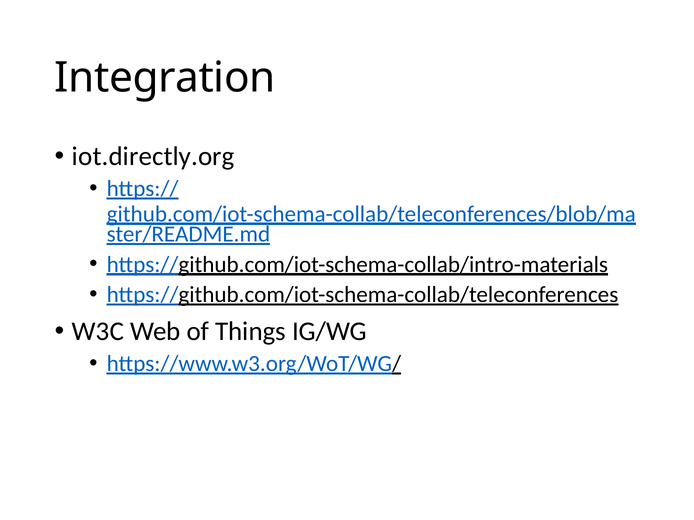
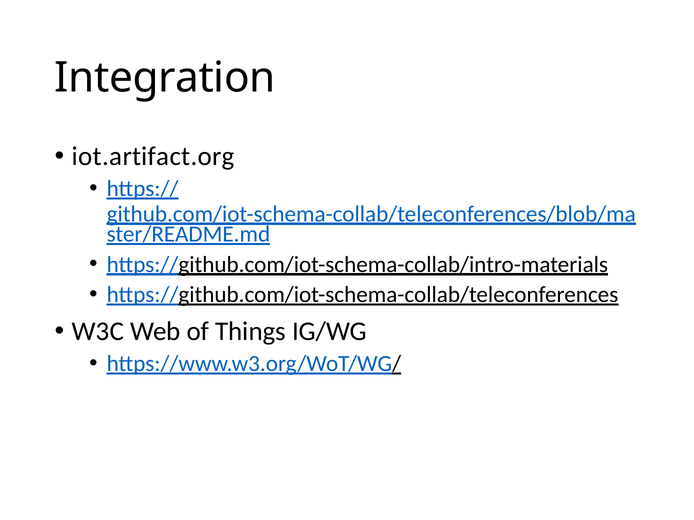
iot.directly.org: iot.directly.org -> iot.artifact.org
